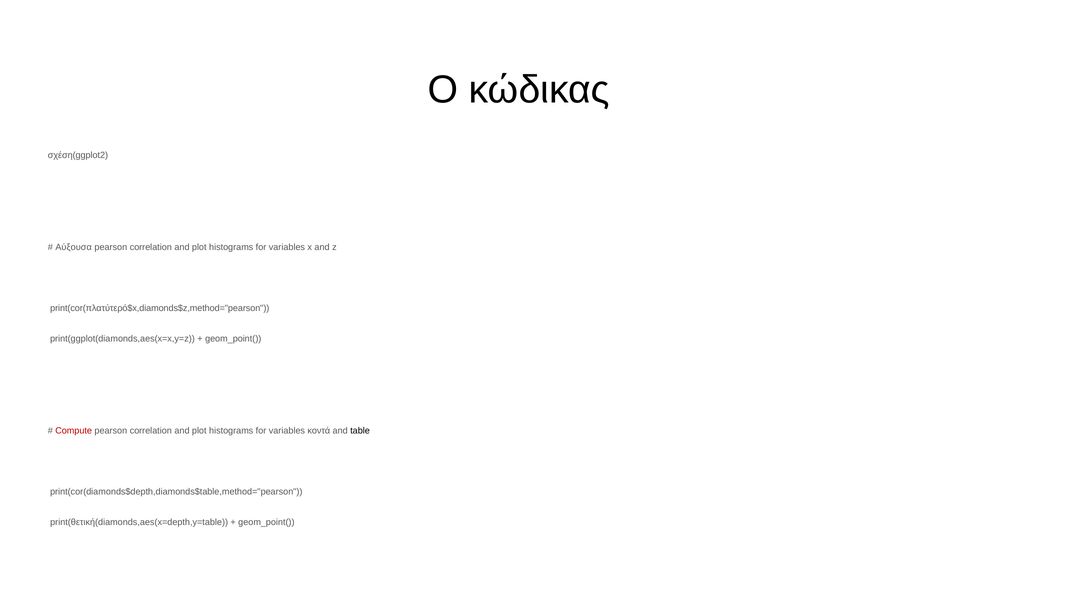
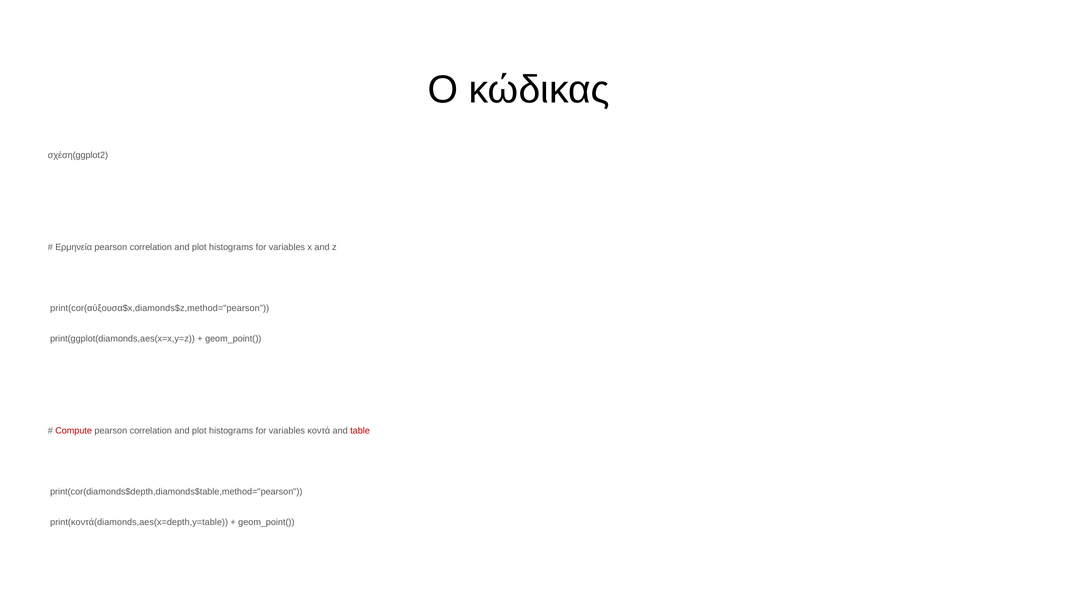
Αύξουσα: Αύξουσα -> Ερμηνεία
print(cor(πλατύτερό$x,diamonds$z,method="pearson: print(cor(πλατύτερό$x,diamonds$z,method="pearson -> print(cor(αύξουσα$x,diamonds$z,method="pearson
table colour: black -> red
print(θετική(diamonds,aes(x=depth,y=table: print(θετική(diamonds,aes(x=depth,y=table -> print(κοντά(diamonds,aes(x=depth,y=table
